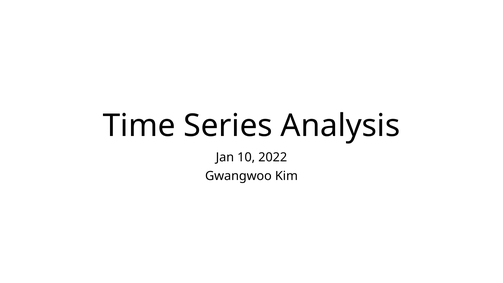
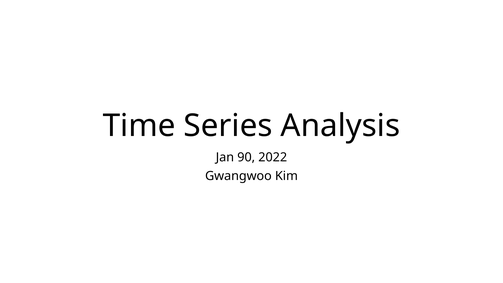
10: 10 -> 90
